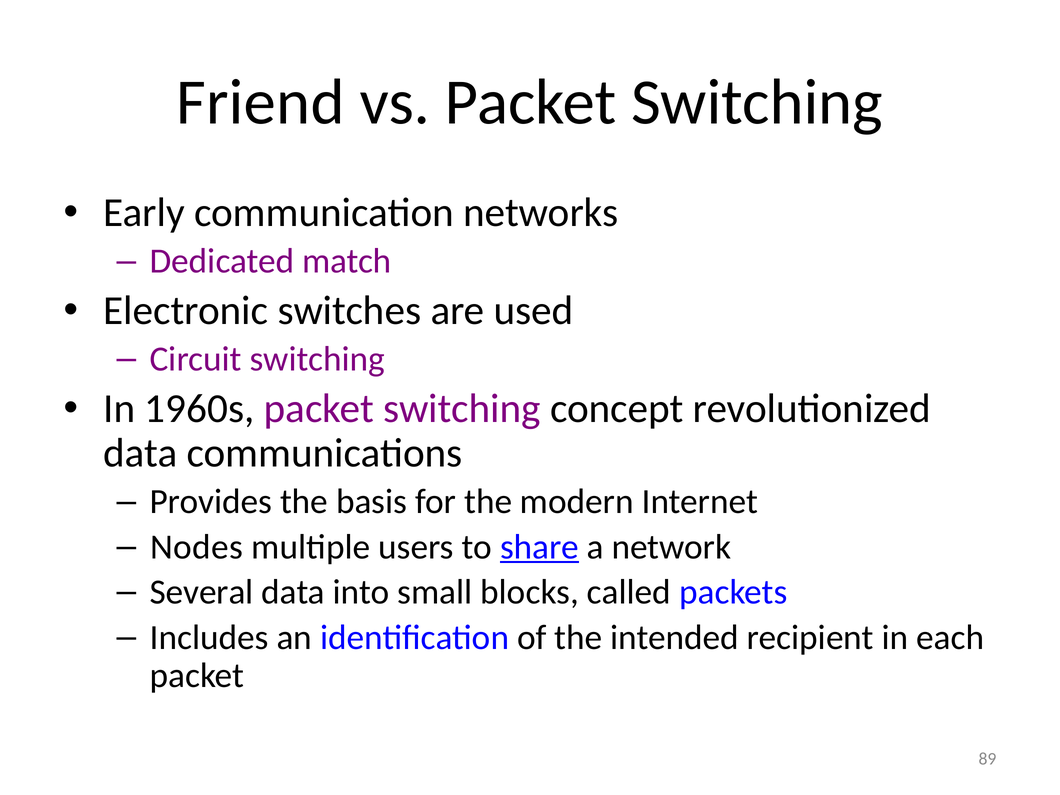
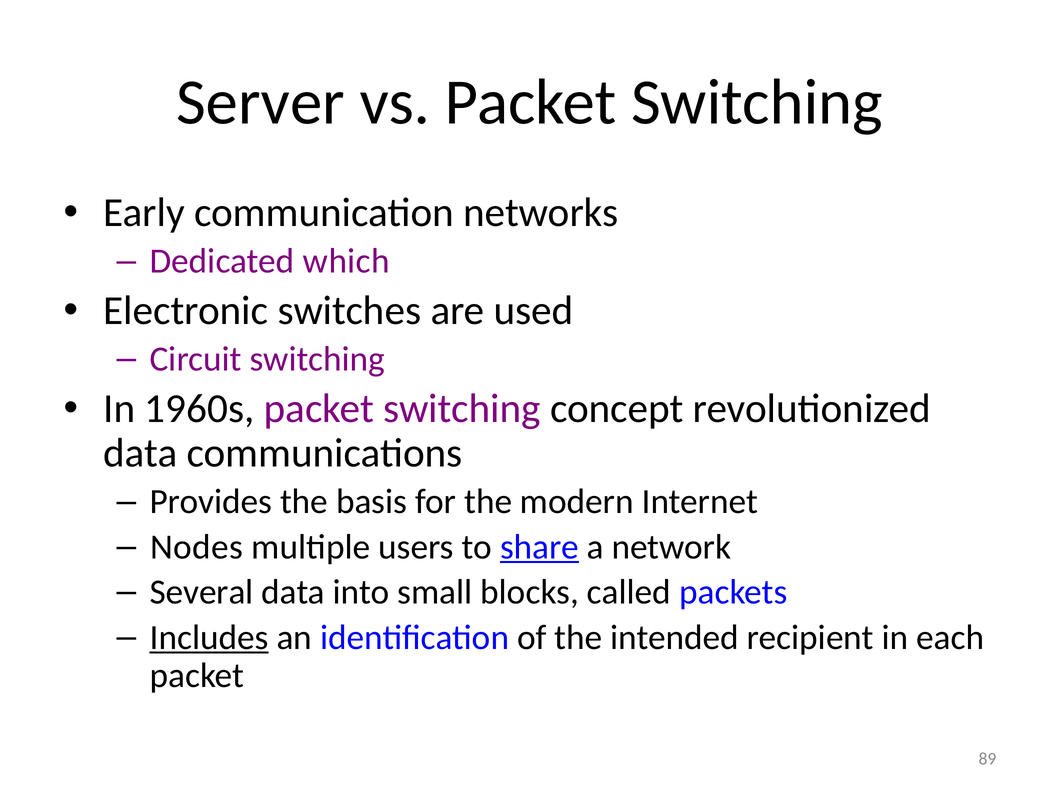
Friend: Friend -> Server
match: match -> which
Includes underline: none -> present
